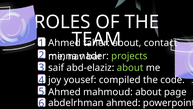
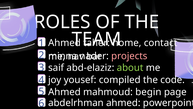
about at (127, 43): about -> home
projects colour: light green -> pink
mahmoud about: about -> begin
